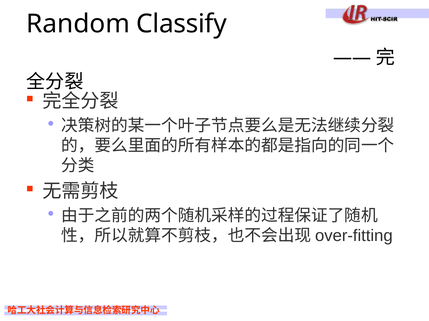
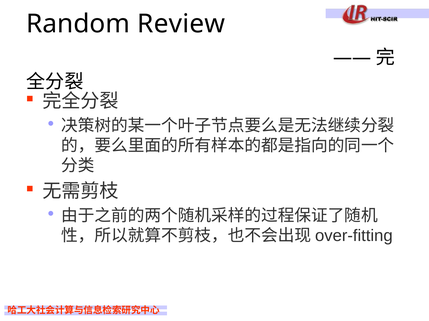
Classify: Classify -> Review
